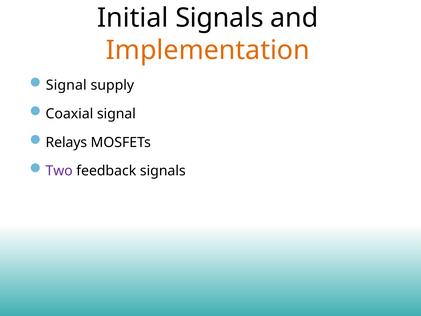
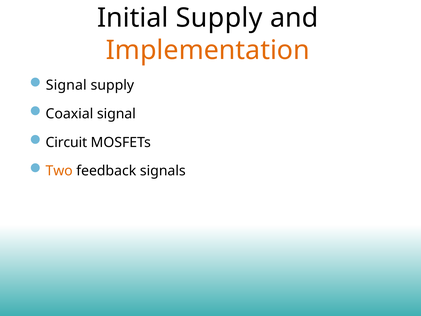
Initial Signals: Signals -> Supply
Relays: Relays -> Circuit
Two colour: purple -> orange
